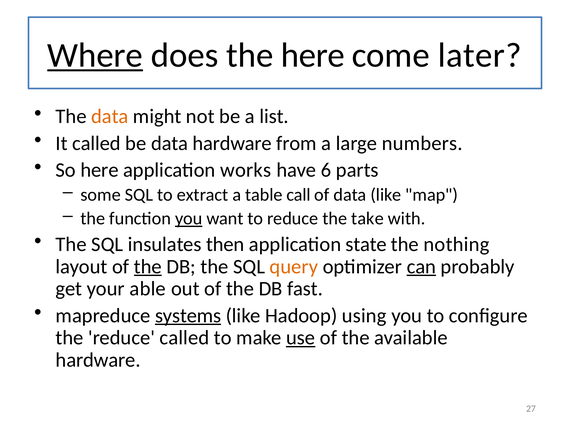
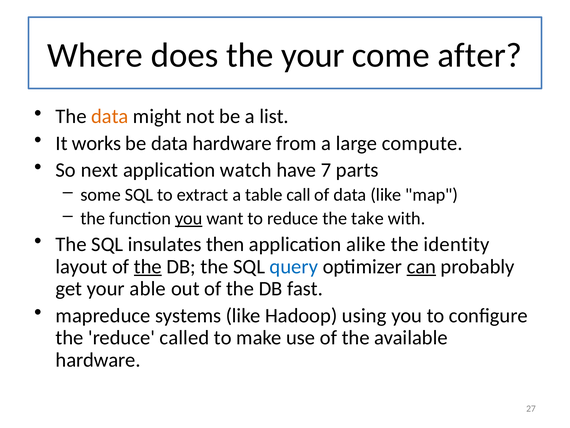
Where underline: present -> none
the here: here -> your
later: later -> after
It called: called -> works
numbers: numbers -> compute
So here: here -> next
works: works -> watch
6: 6 -> 7
state: state -> alike
nothing: nothing -> identity
query colour: orange -> blue
systems underline: present -> none
use underline: present -> none
